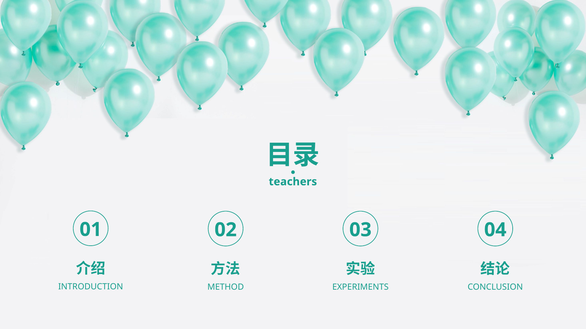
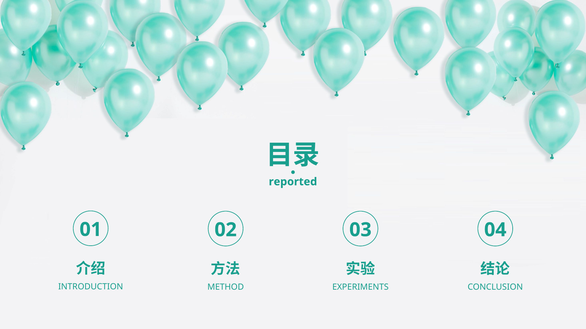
teachers: teachers -> reported
